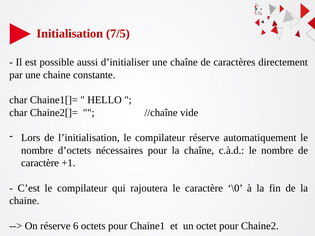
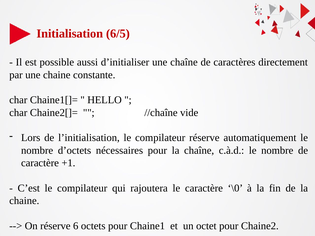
7/5: 7/5 -> 6/5
